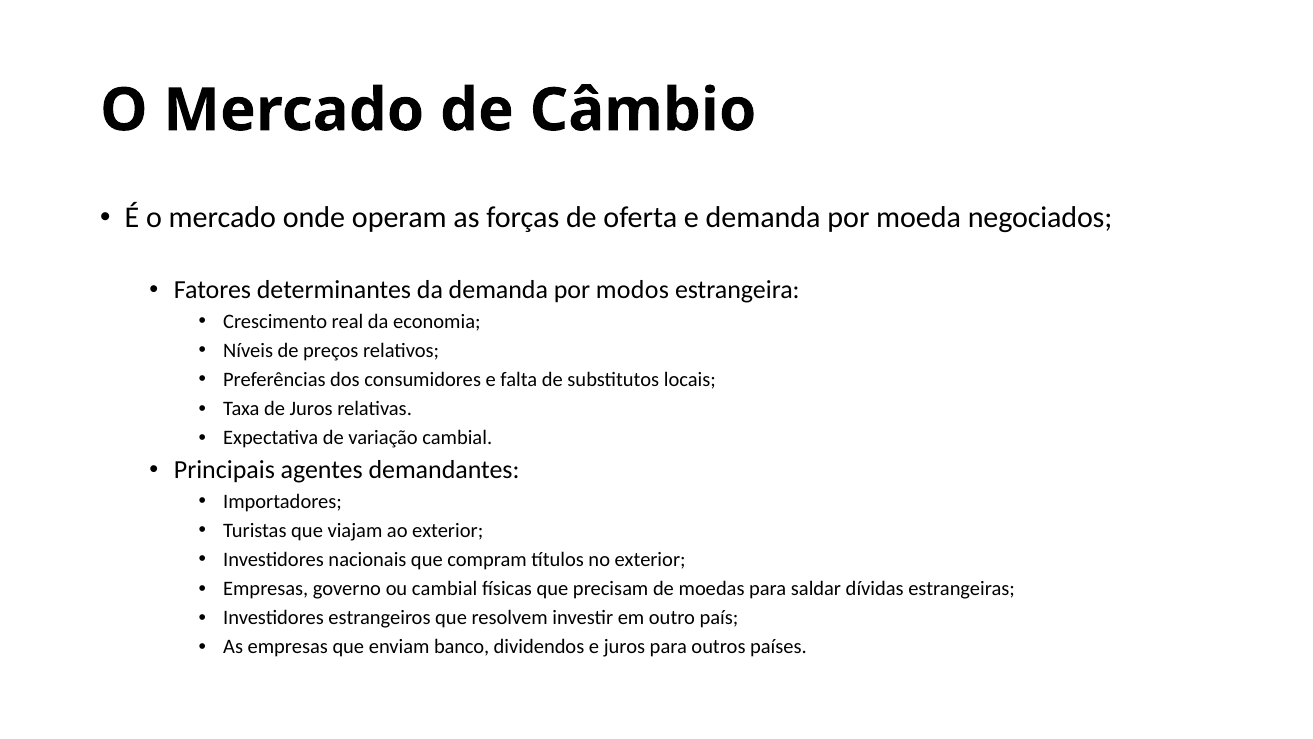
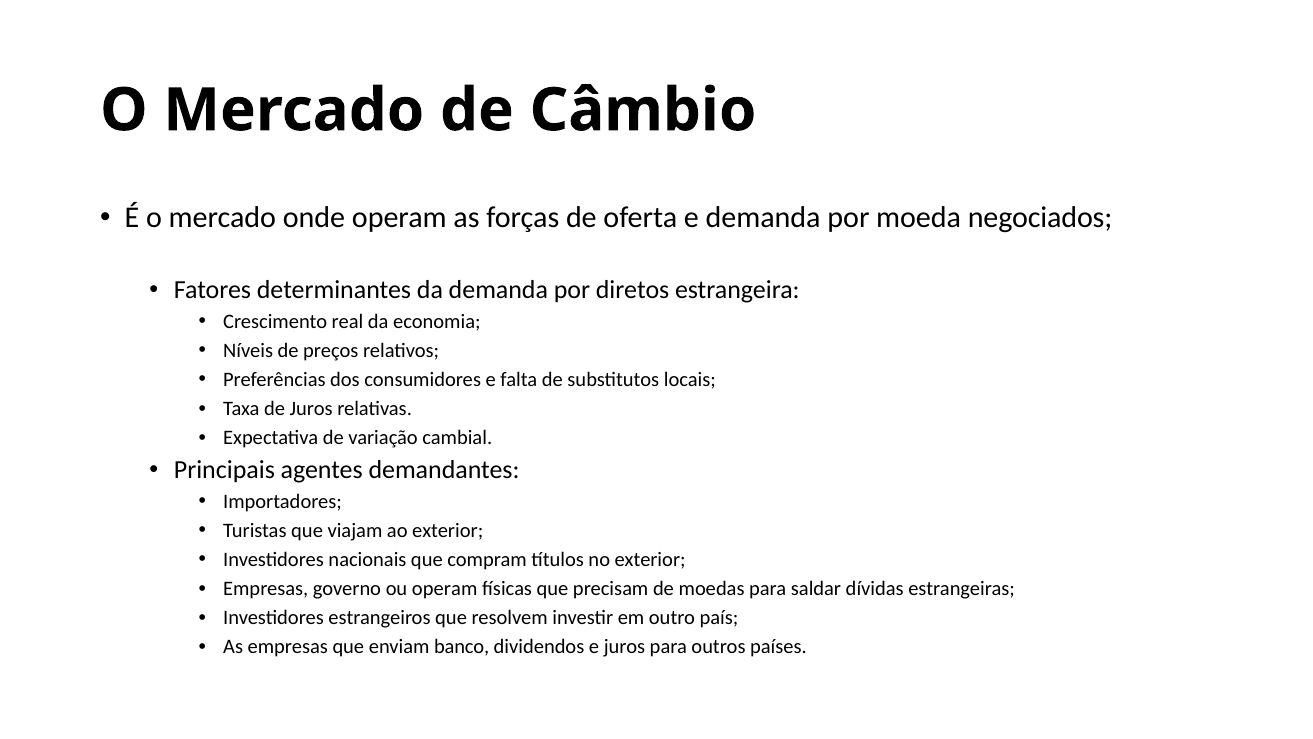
modos: modos -> diretos
ou cambial: cambial -> operam
